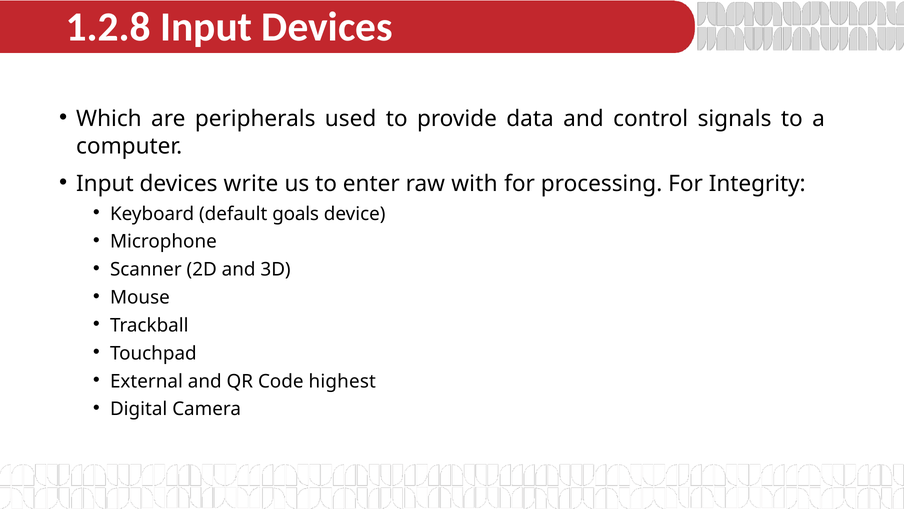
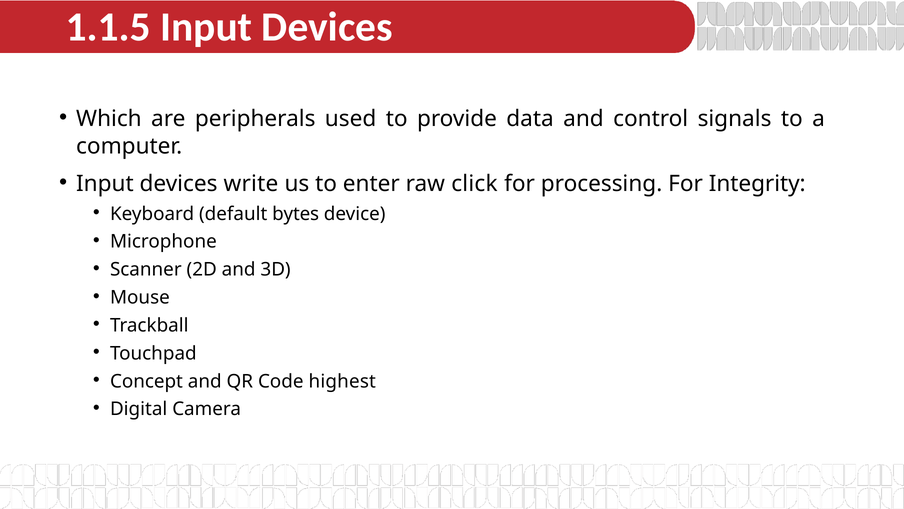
1.2.8: 1.2.8 -> 1.1.5
with: with -> click
goals: goals -> bytes
External: External -> Concept
